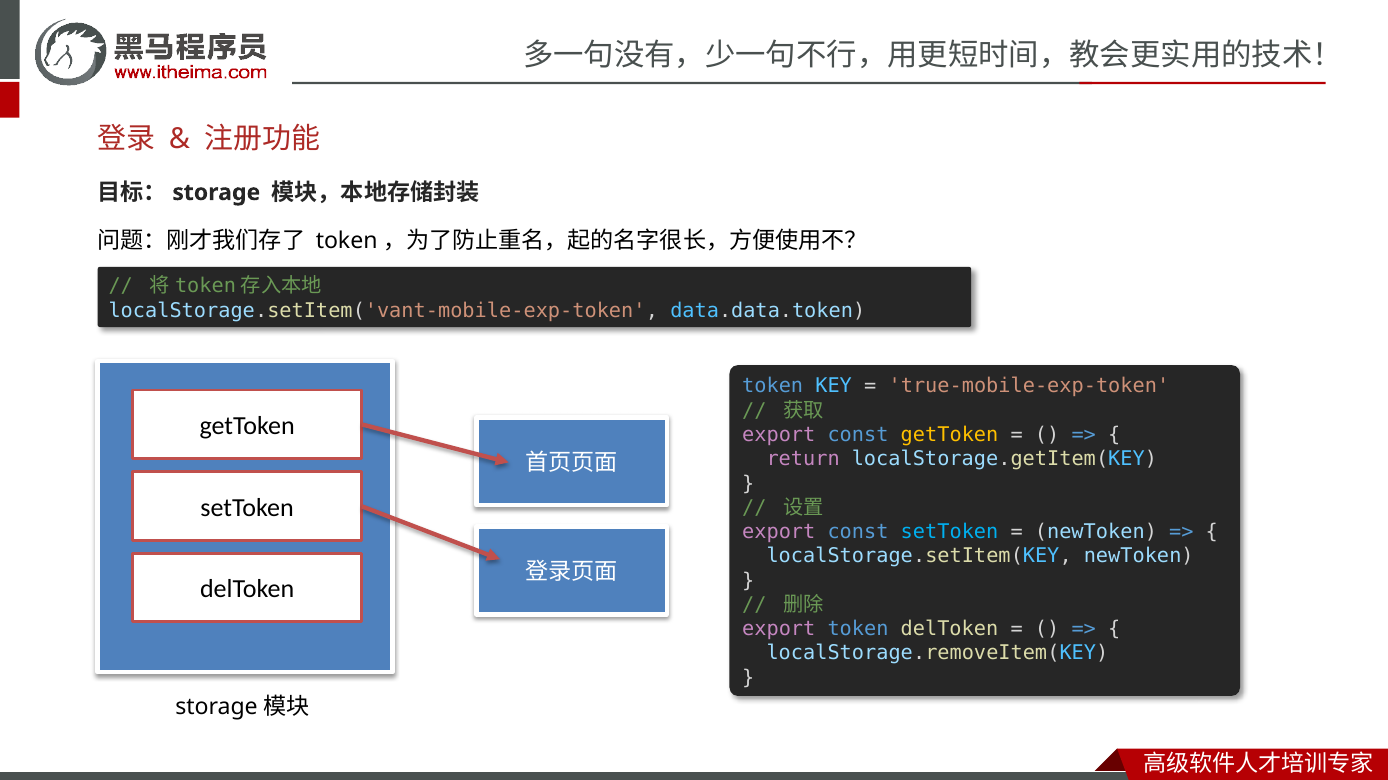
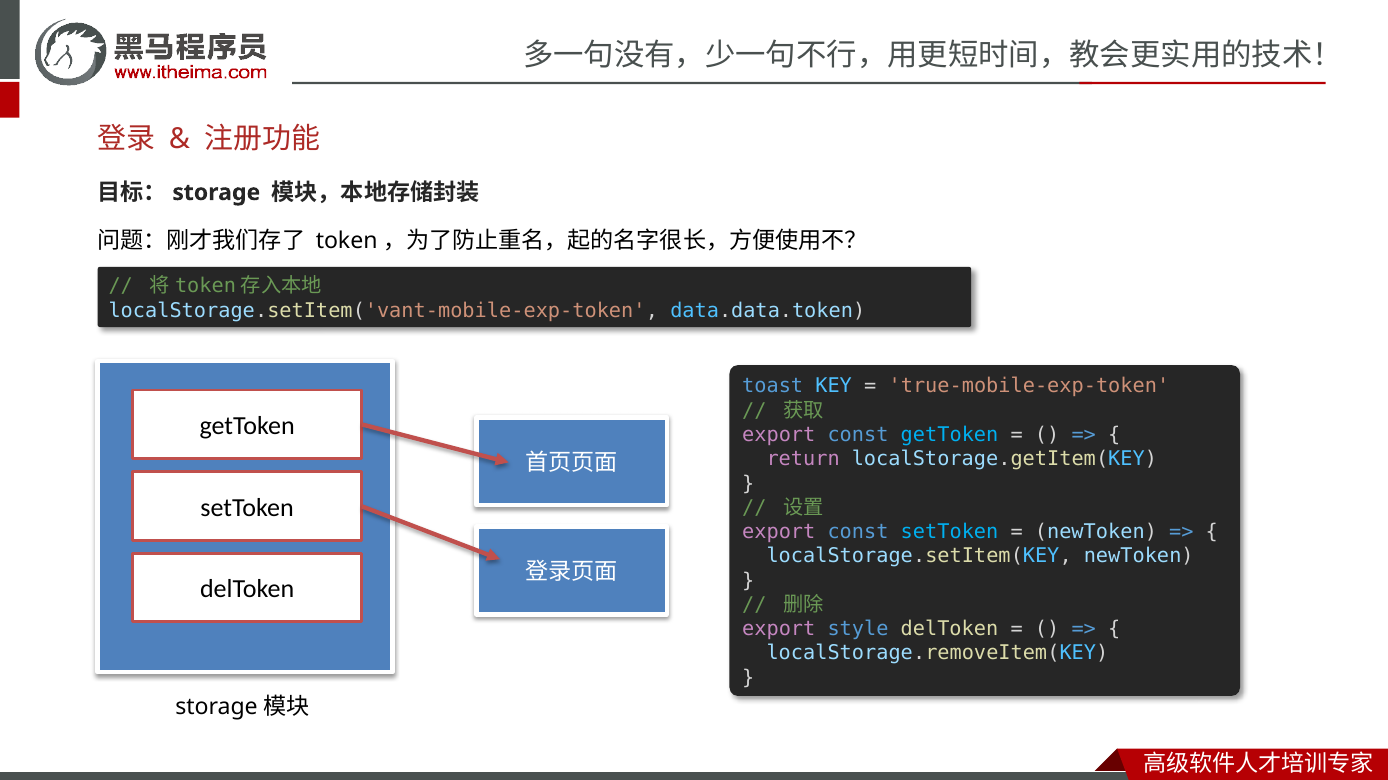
token at (773, 387): token -> toast
getToken at (950, 435) colour: yellow -> light blue
export token: token -> style
